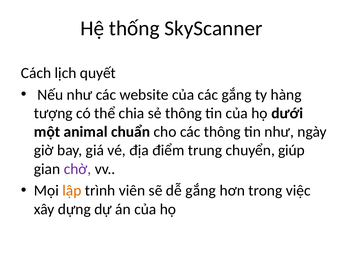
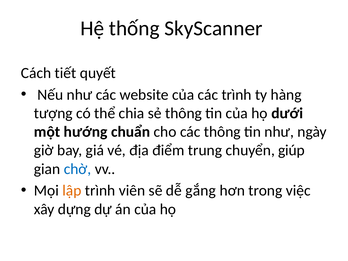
lịch: lịch -> tiết
các gắng: gắng -> trình
animal: animal -> hướng
chờ colour: purple -> blue
